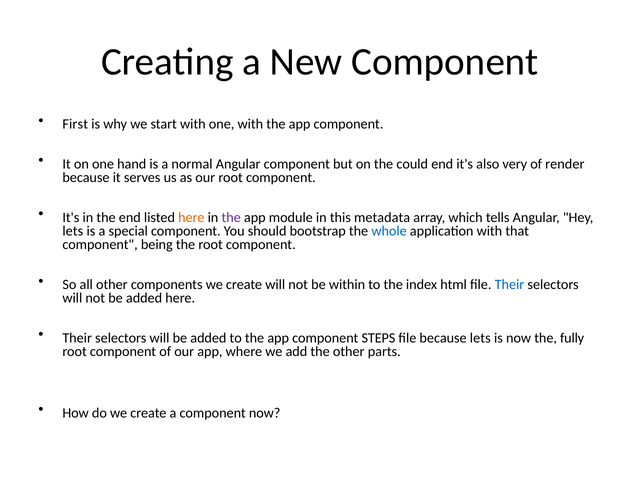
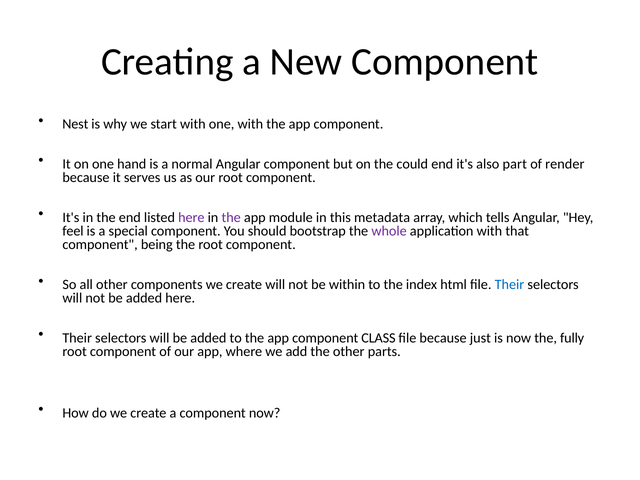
First: First -> Nest
very: very -> part
here at (191, 217) colour: orange -> purple
lets at (73, 231): lets -> feel
whole colour: blue -> purple
STEPS: STEPS -> CLASS
because lets: lets -> just
